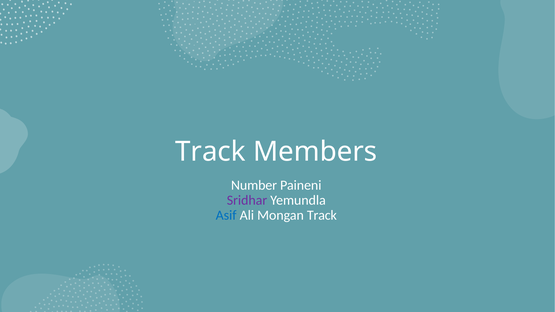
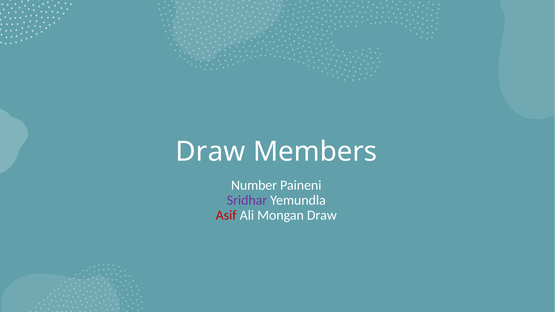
Track at (211, 152): Track -> Draw
Asif colour: blue -> red
Mongan Track: Track -> Draw
